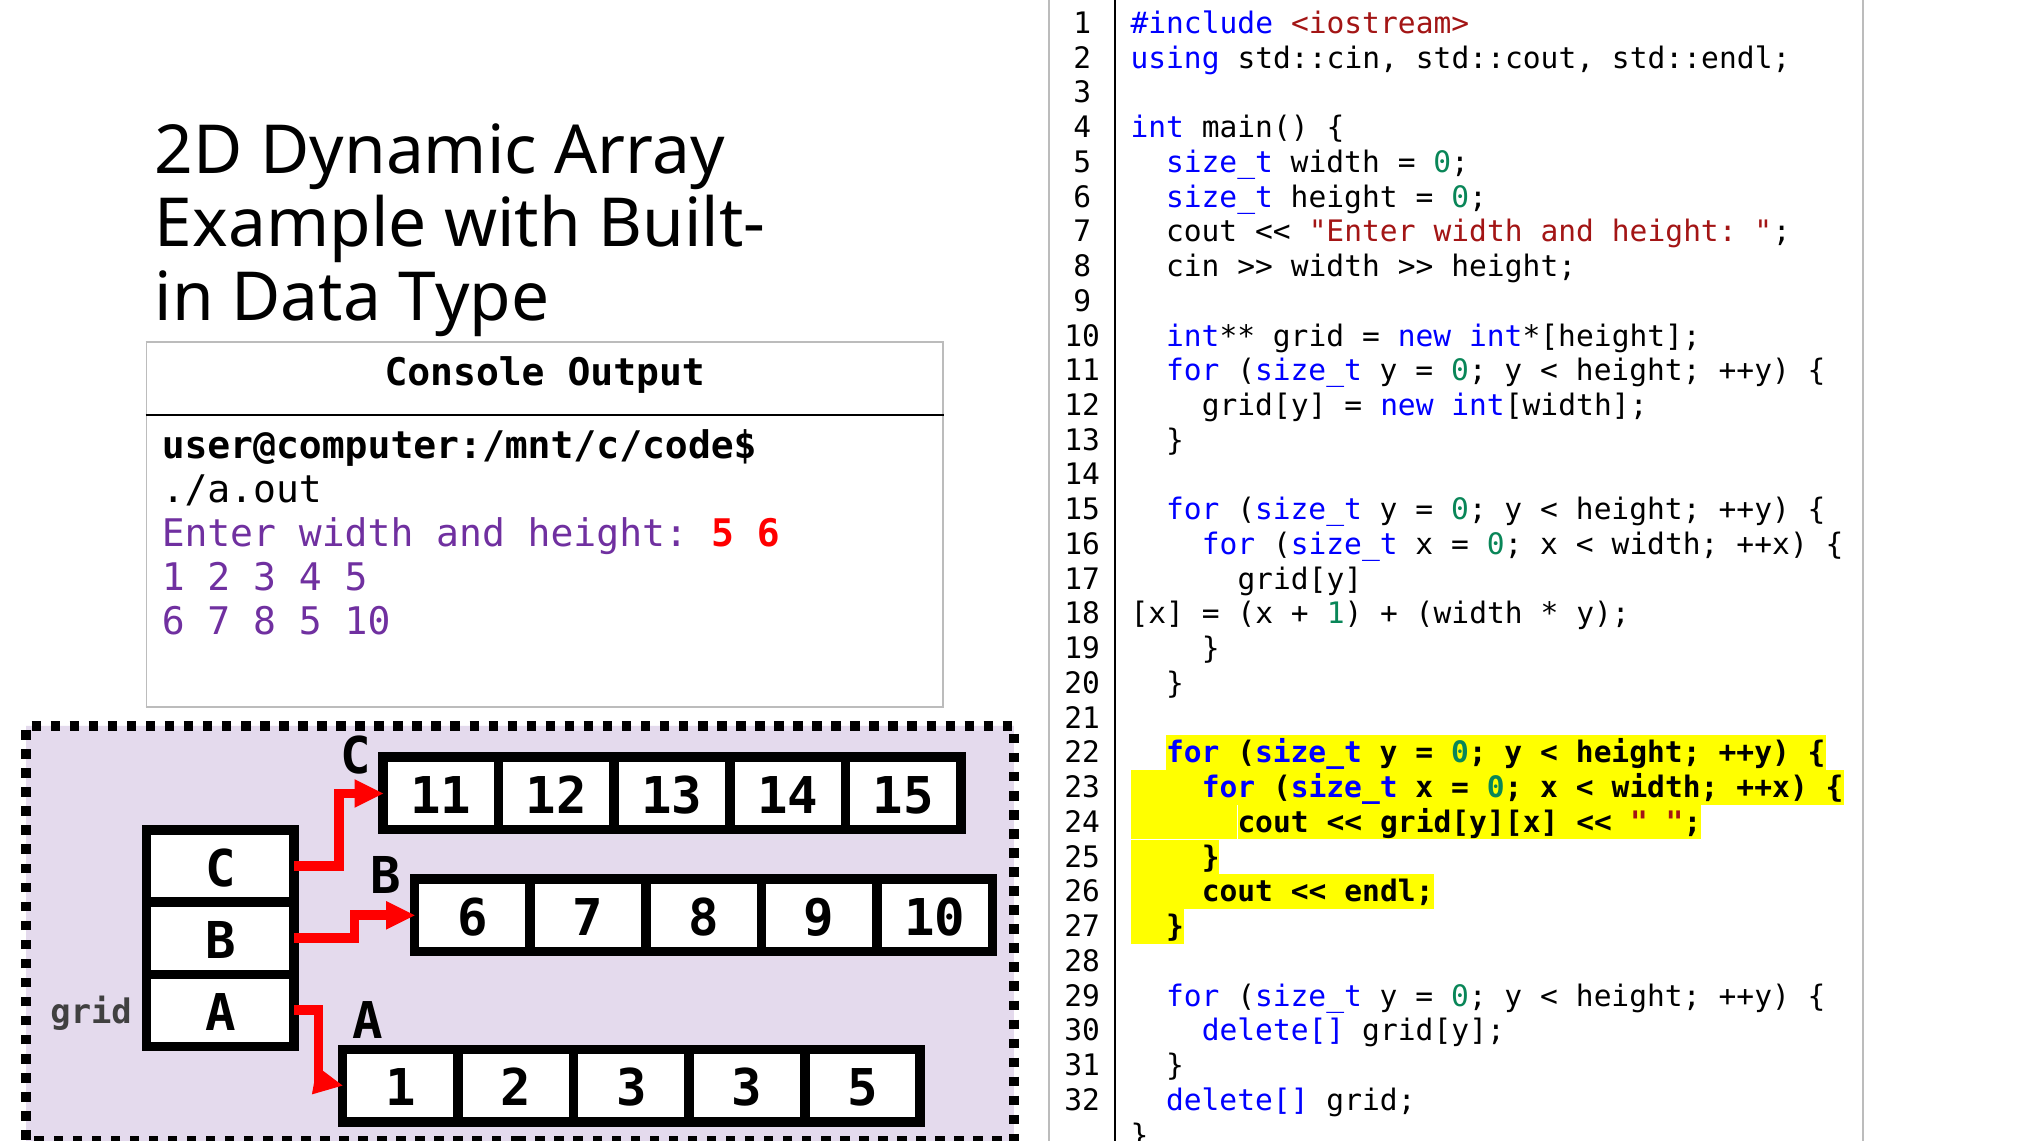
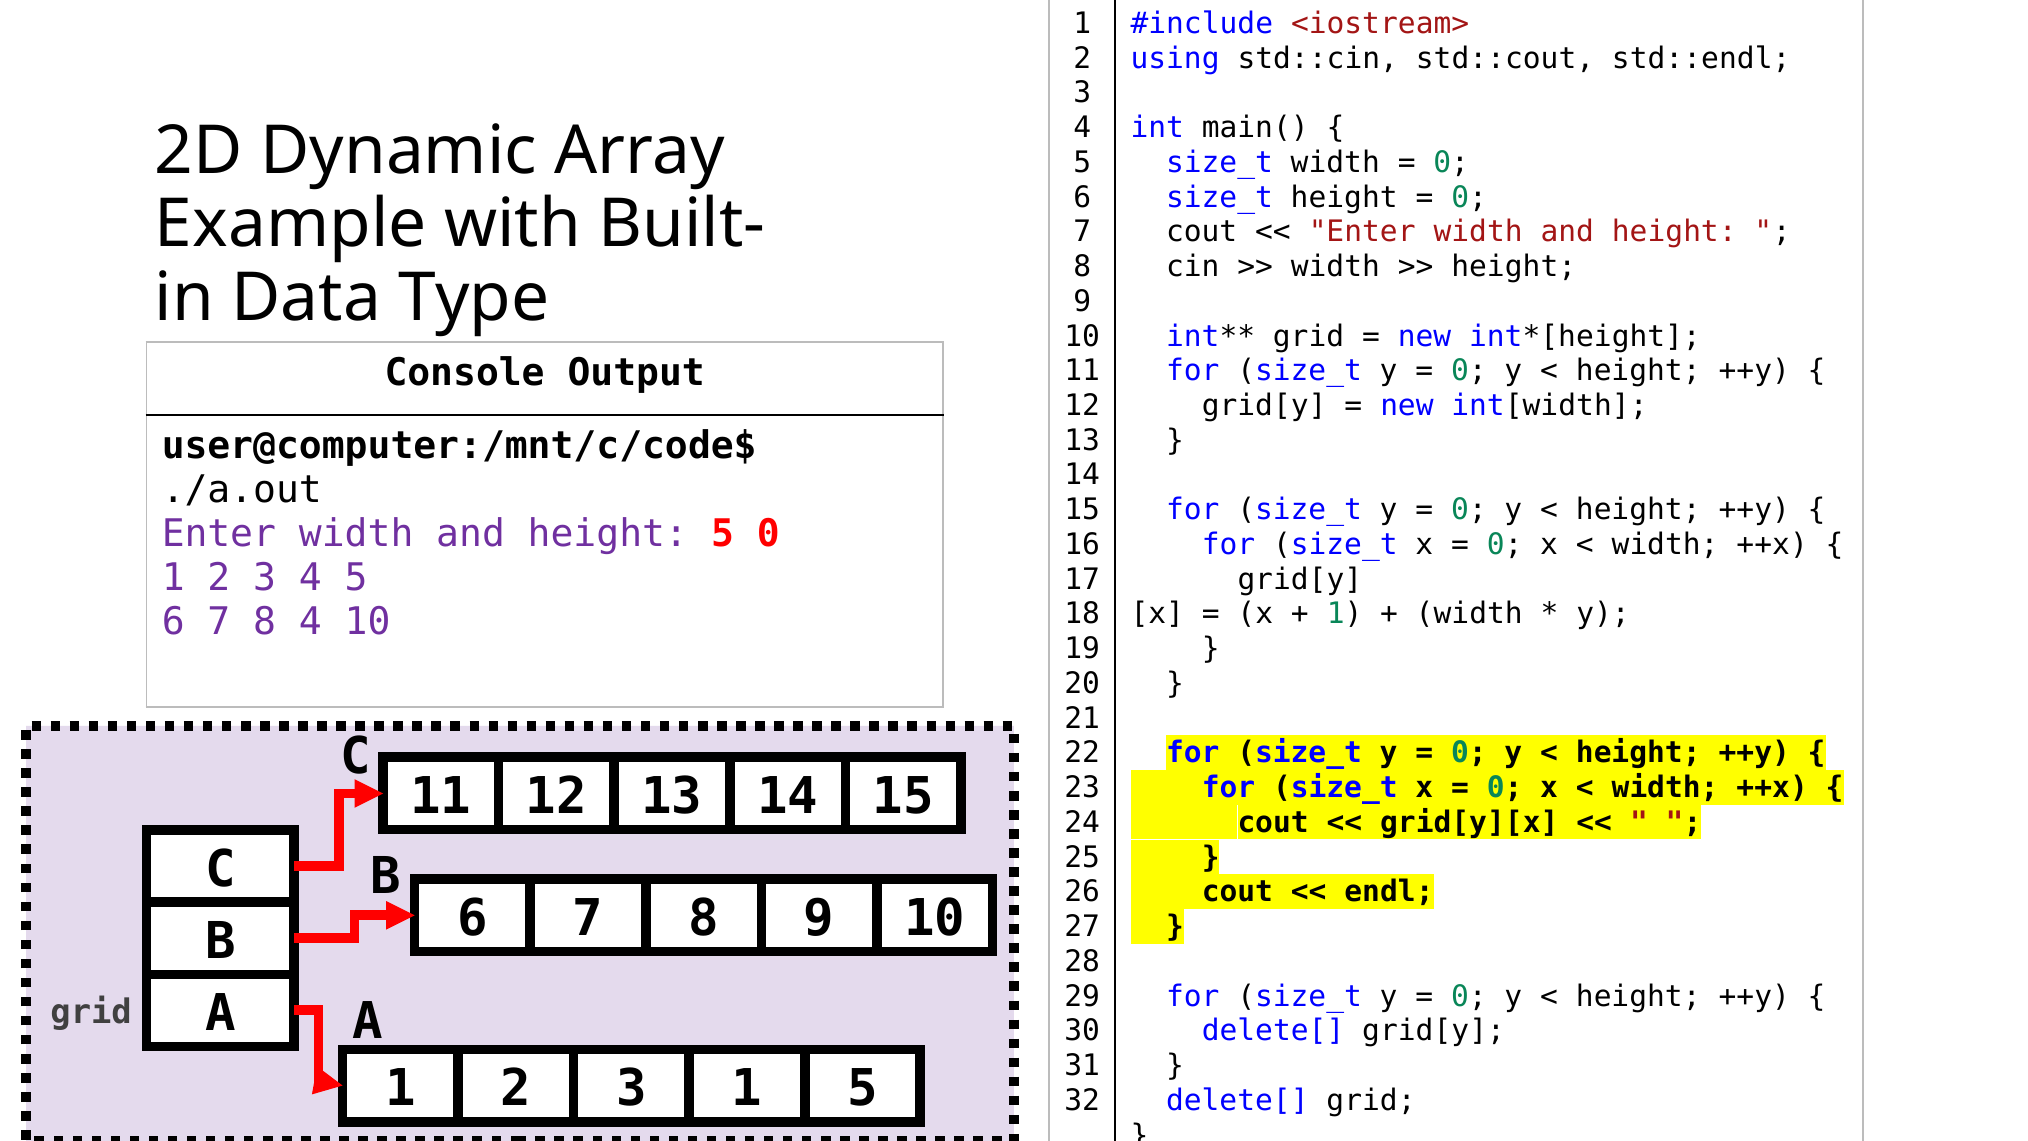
height 5 6: 6 -> 0
8 5: 5 -> 4
3 3: 3 -> 1
